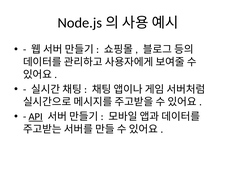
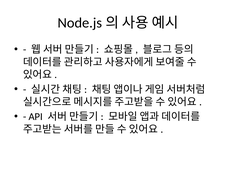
API underline: present -> none
